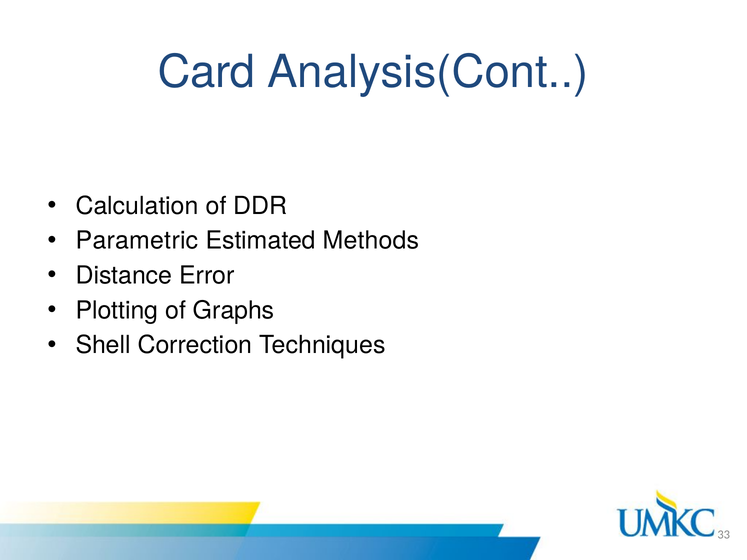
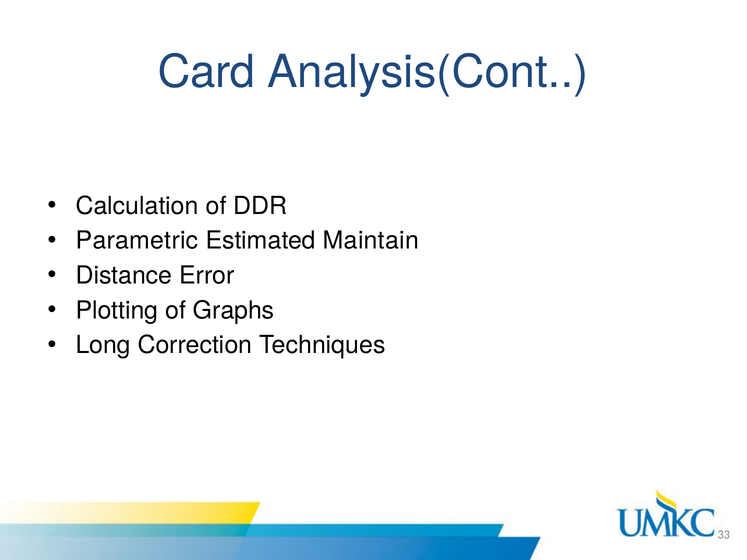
Methods: Methods -> Maintain
Shell: Shell -> Long
